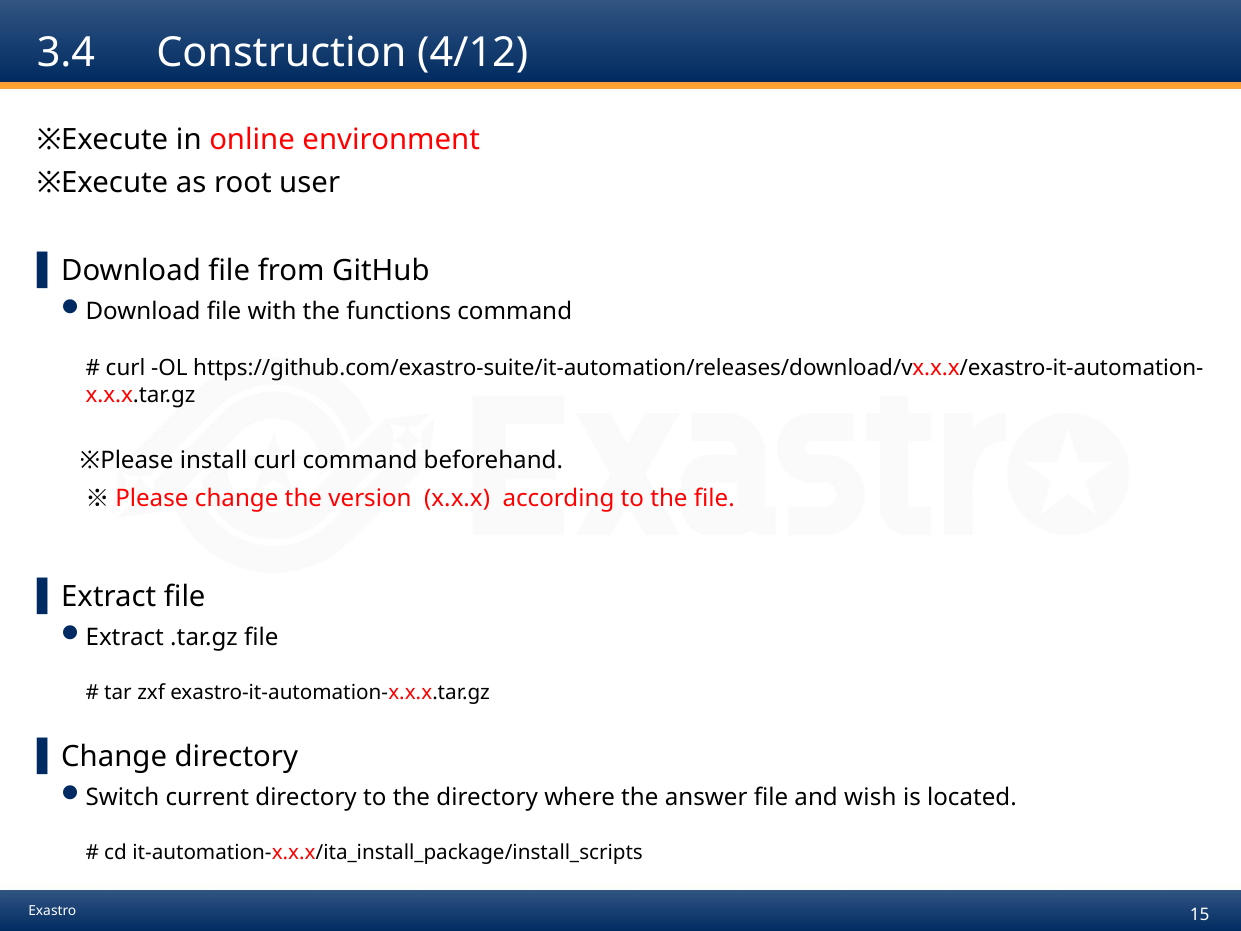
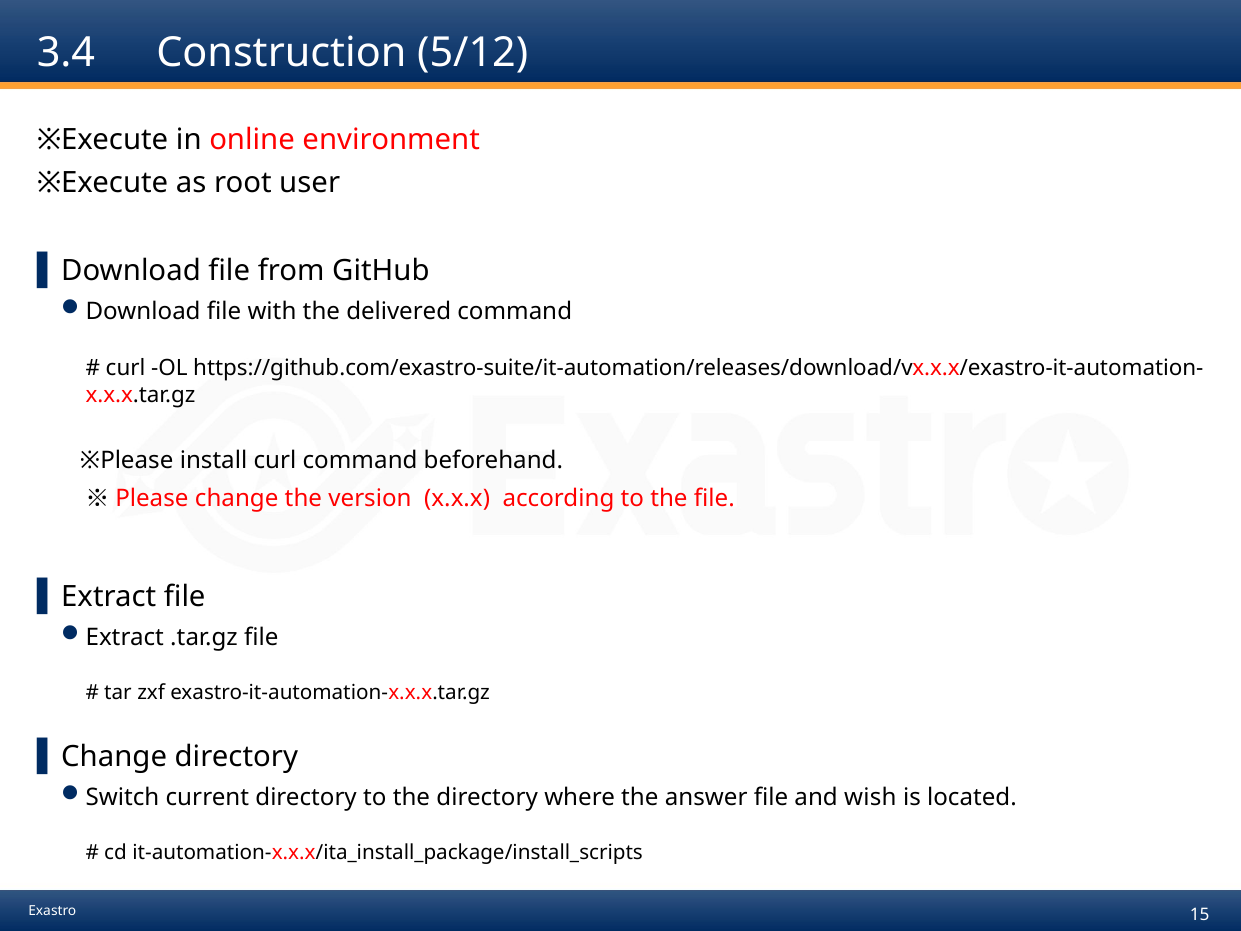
4/12: 4/12 -> 5/12
functions: functions -> delivered
